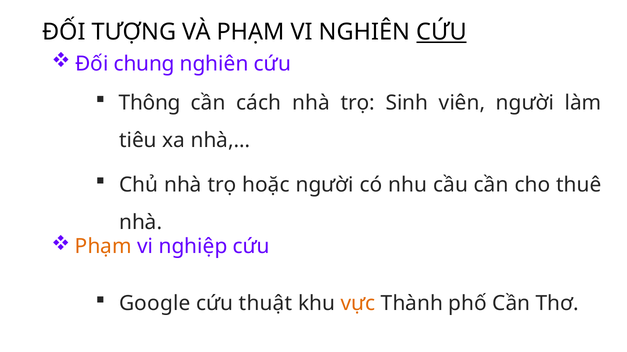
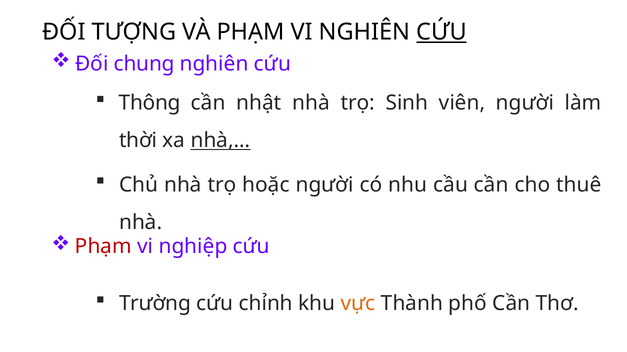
cách: cách -> nhật
tiêu: tiêu -> thời
nhà,… underline: none -> present
Phạm at (103, 247) colour: orange -> red
Google: Google -> Trường
thuật: thuật -> chỉnh
